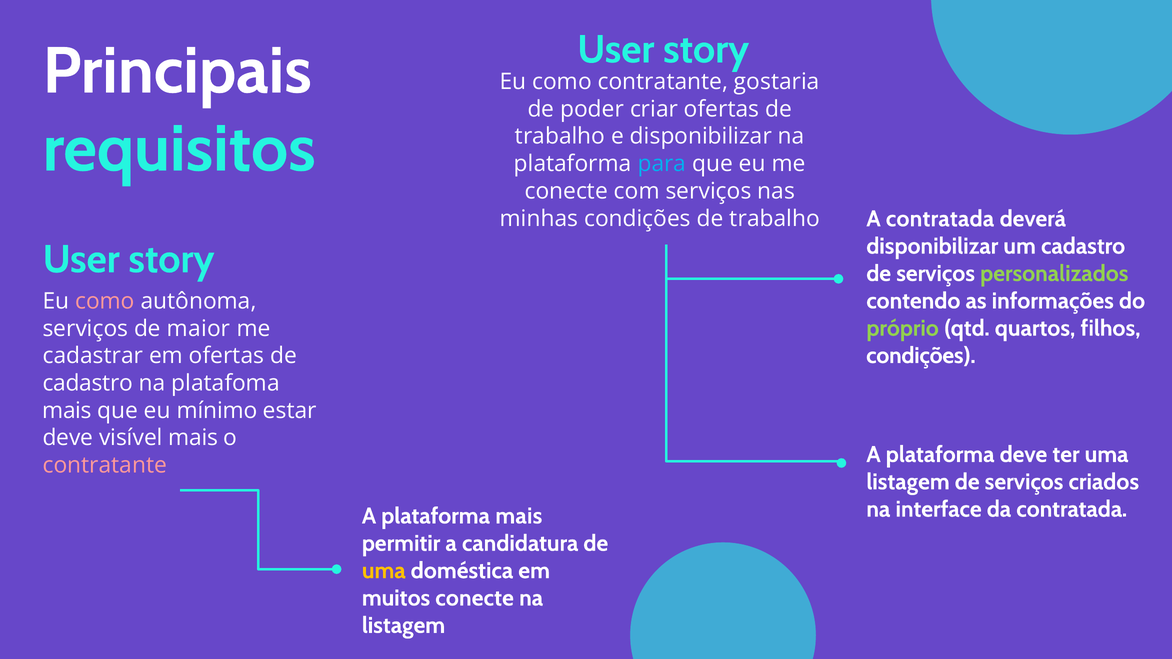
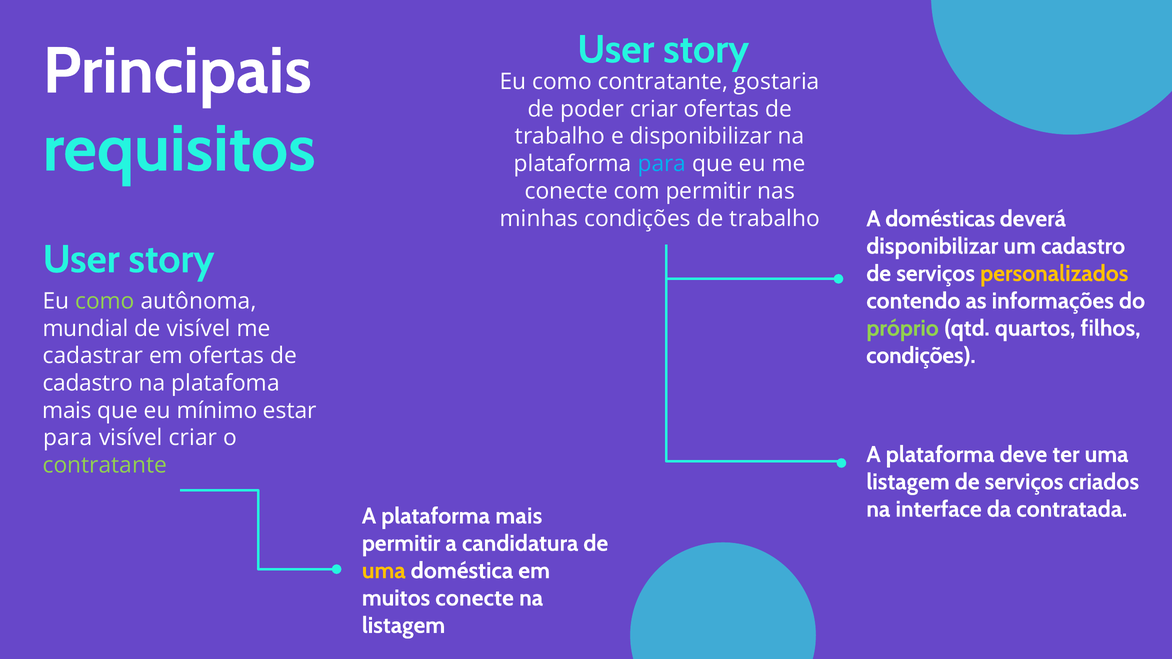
com serviços: serviços -> permitir
A contratada: contratada -> domésticas
personalizados colour: light green -> yellow
como at (105, 301) colour: pink -> light green
serviços at (85, 329): serviços -> mundial
de maior: maior -> visível
deve at (68, 438): deve -> para
visível mais: mais -> criar
contratante at (105, 465) colour: pink -> light green
